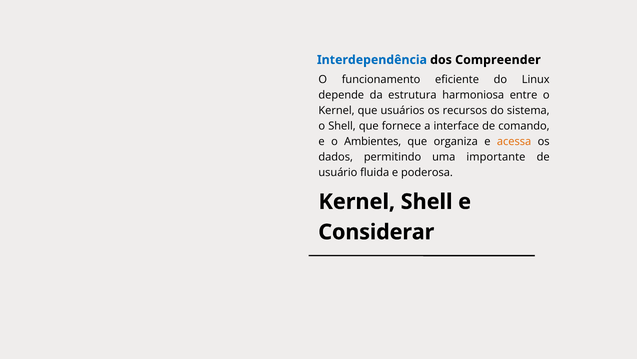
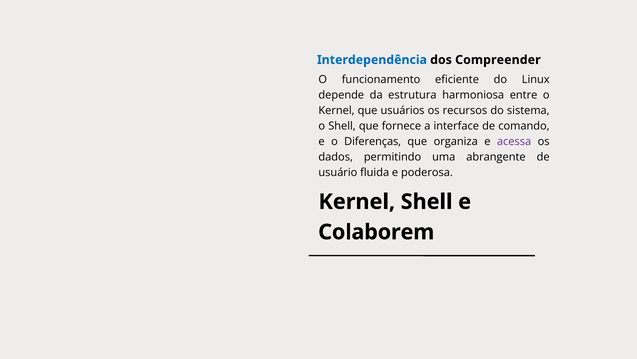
Ambientes: Ambientes -> Diferenças
acessa colour: orange -> purple
importante: importante -> abrangente
Considerar: Considerar -> Colaborem
